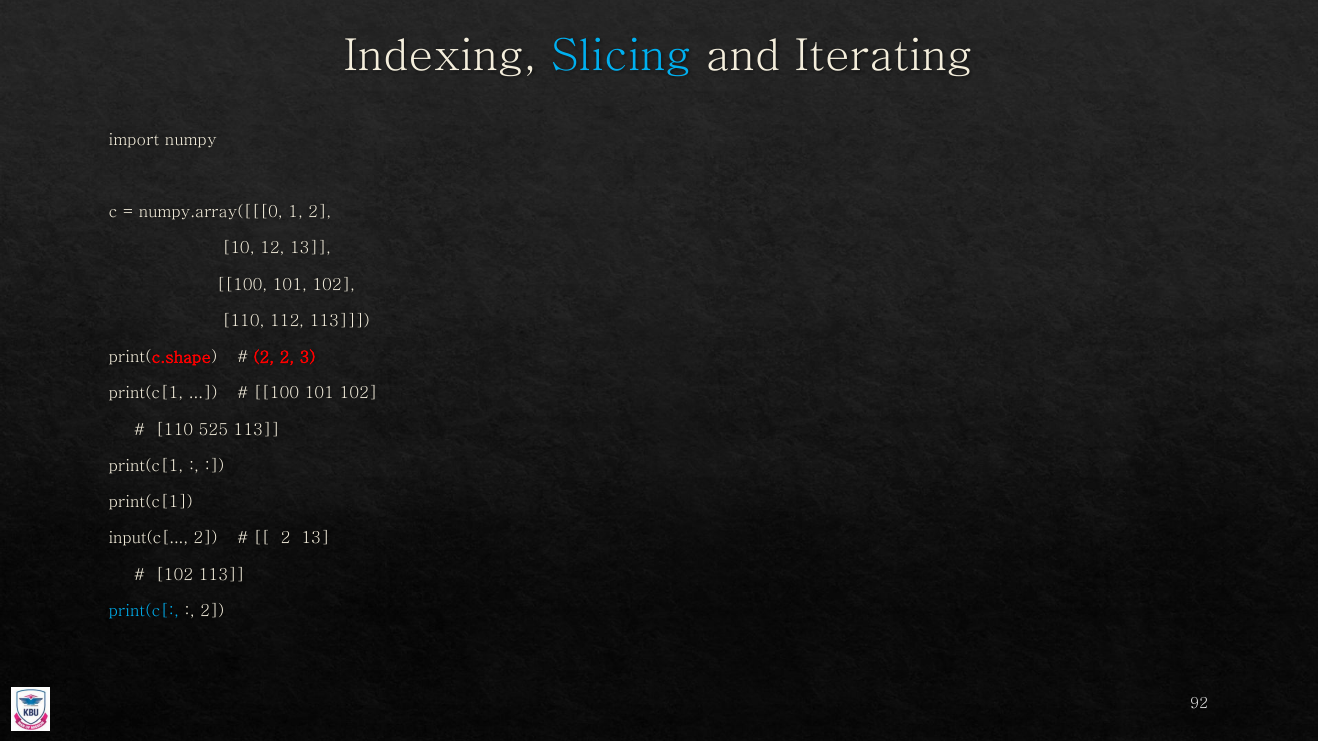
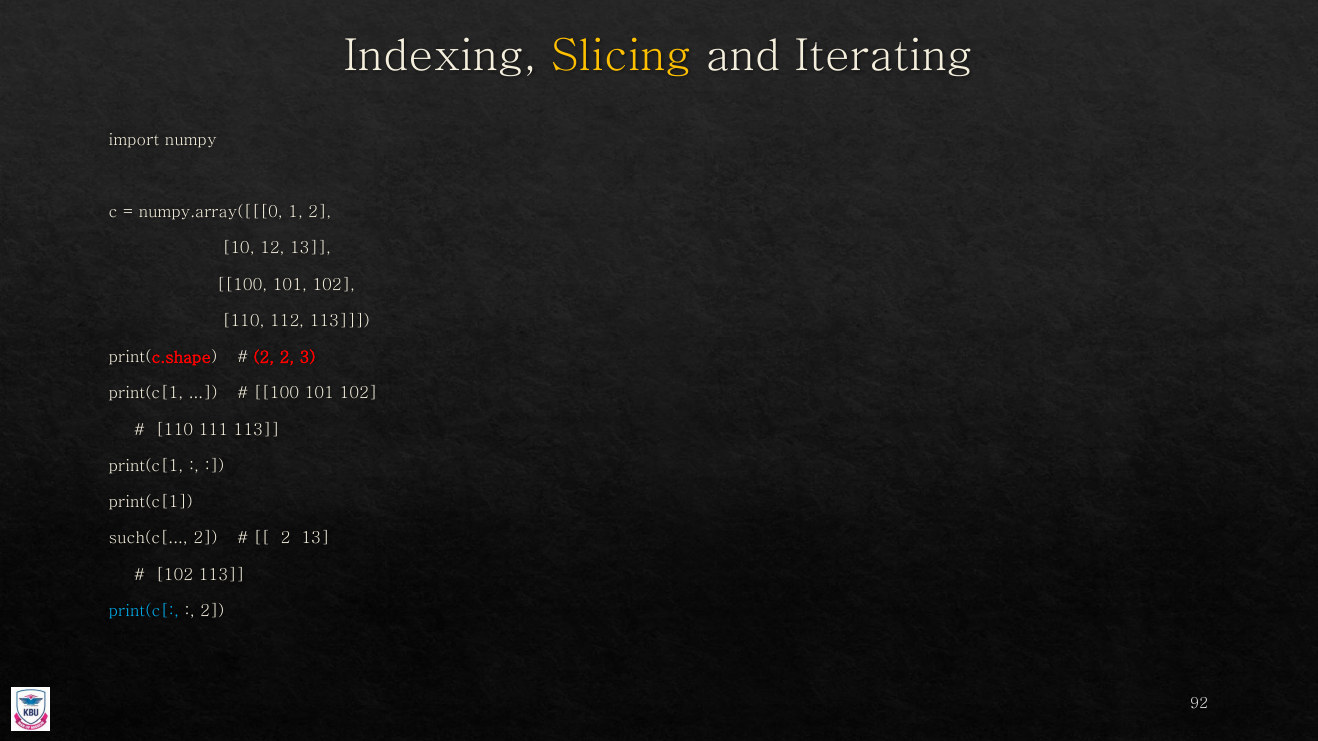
Slicing colour: light blue -> yellow
525: 525 -> 111
input(c[: input(c[ -> such(c[
